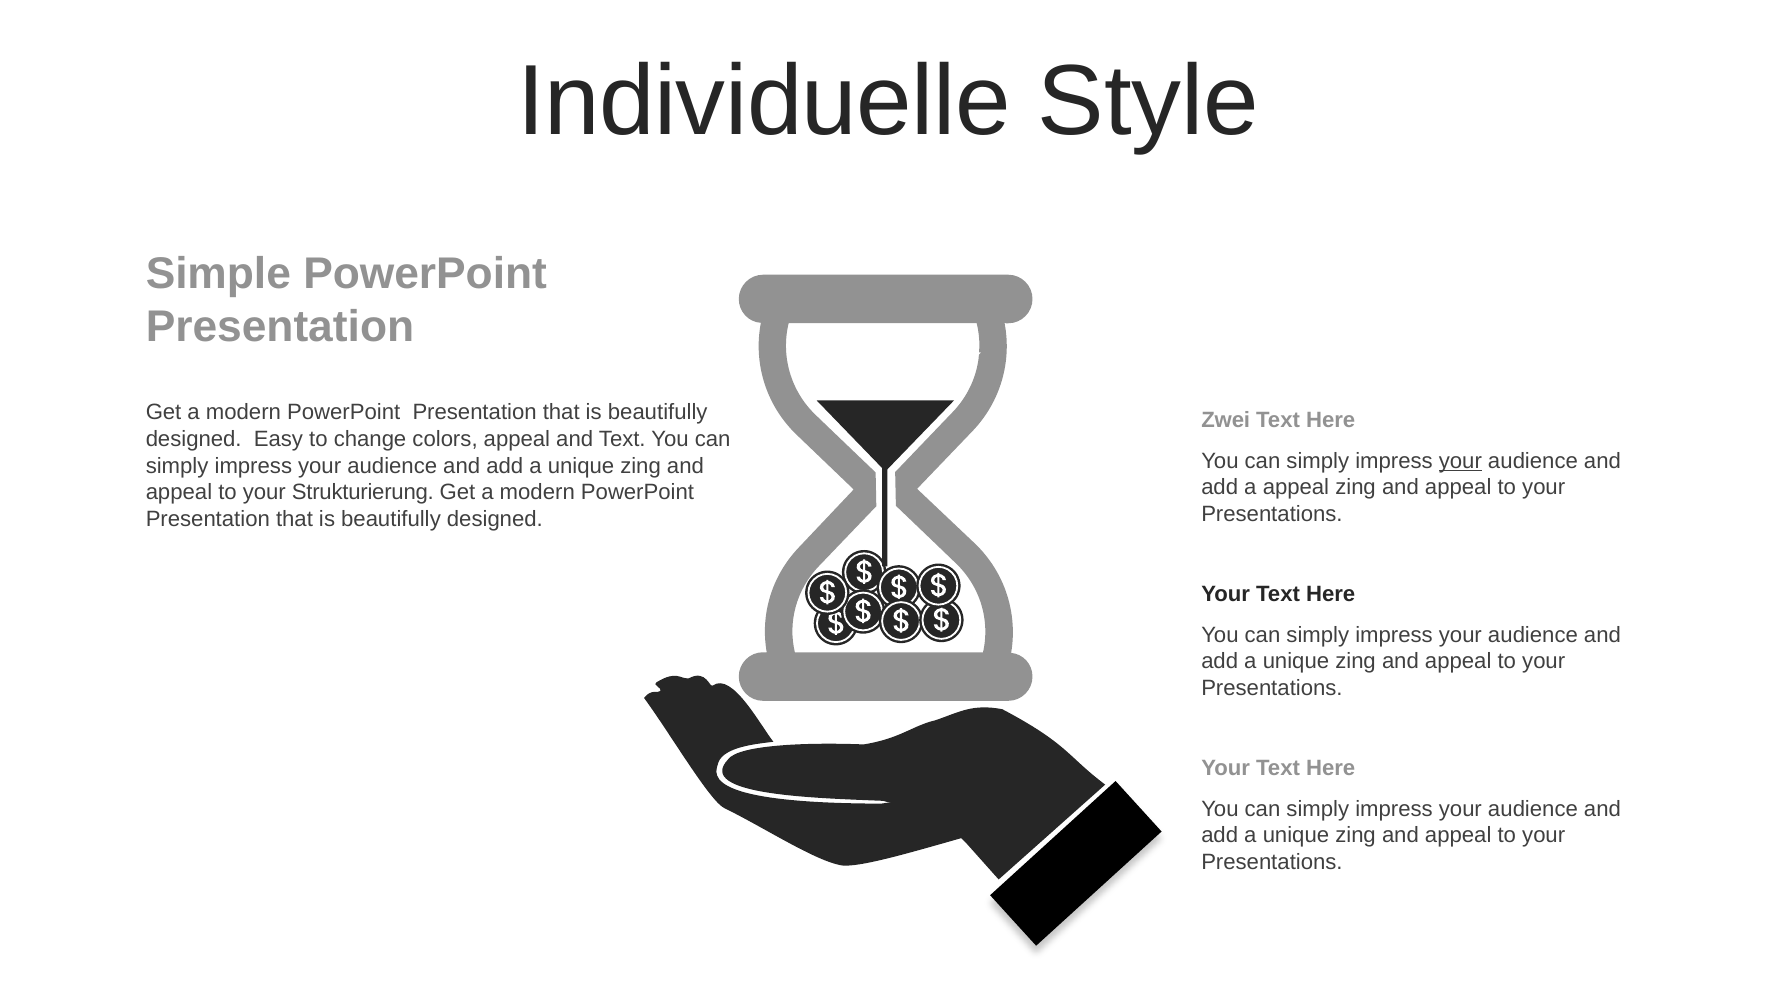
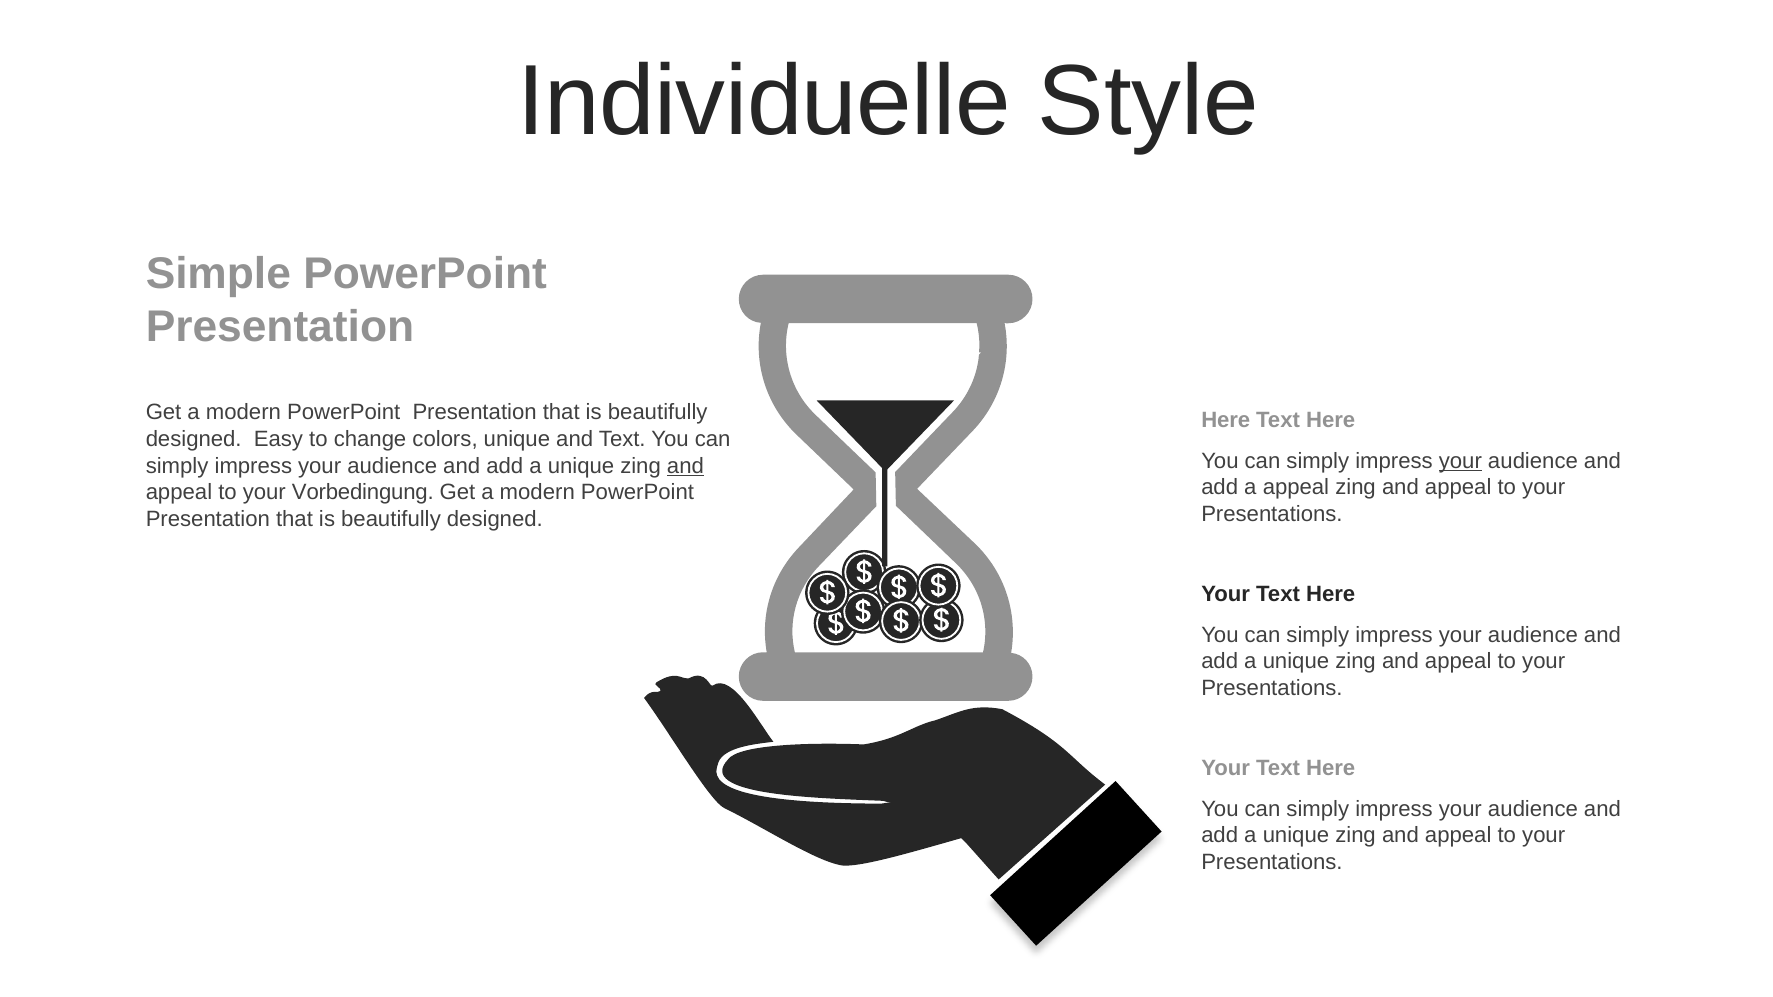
Zwei at (1226, 421): Zwei -> Here
colors appeal: appeal -> unique
and at (686, 466) underline: none -> present
Strukturierung: Strukturierung -> Vorbedingung
